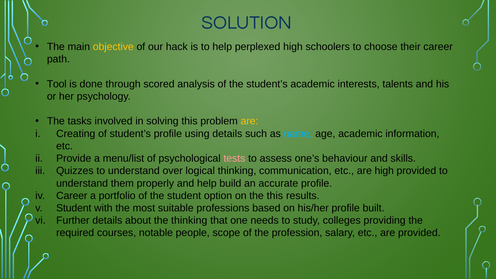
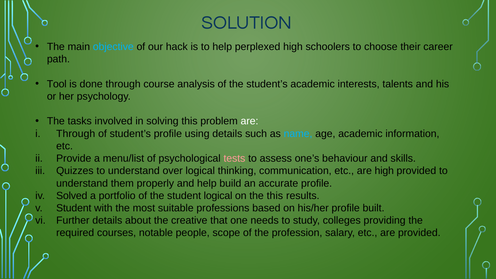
objective colour: yellow -> light blue
scored: scored -> course
are at (250, 121) colour: yellow -> white
Creating at (76, 134): Creating -> Through
Career at (72, 196): Career -> Solved
student option: option -> logical
the thinking: thinking -> creative
